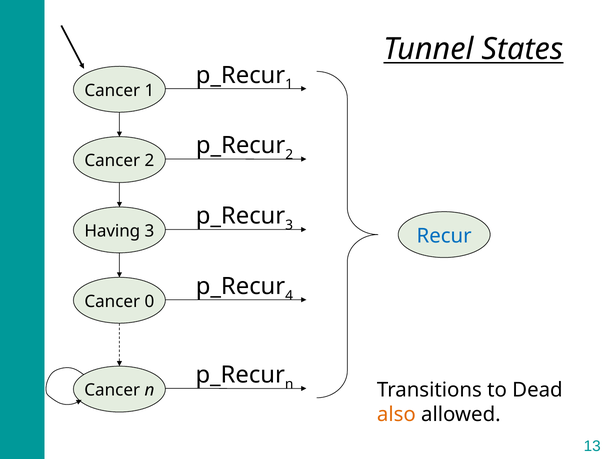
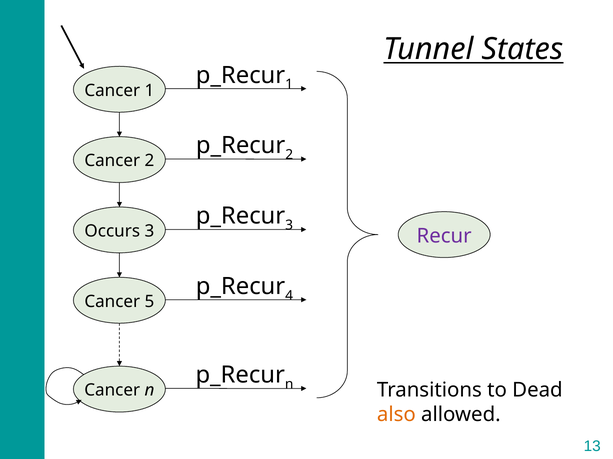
Having: Having -> Occurs
Recur colour: blue -> purple
0: 0 -> 5
